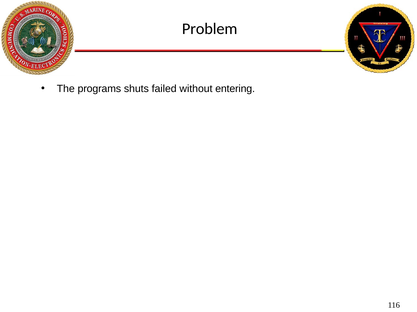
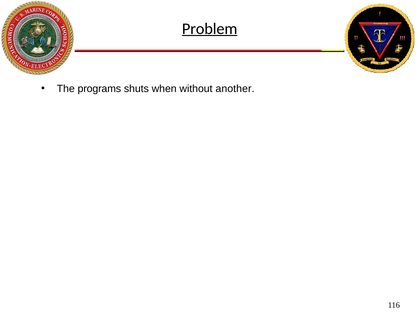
Problem underline: none -> present
failed: failed -> when
entering: entering -> another
